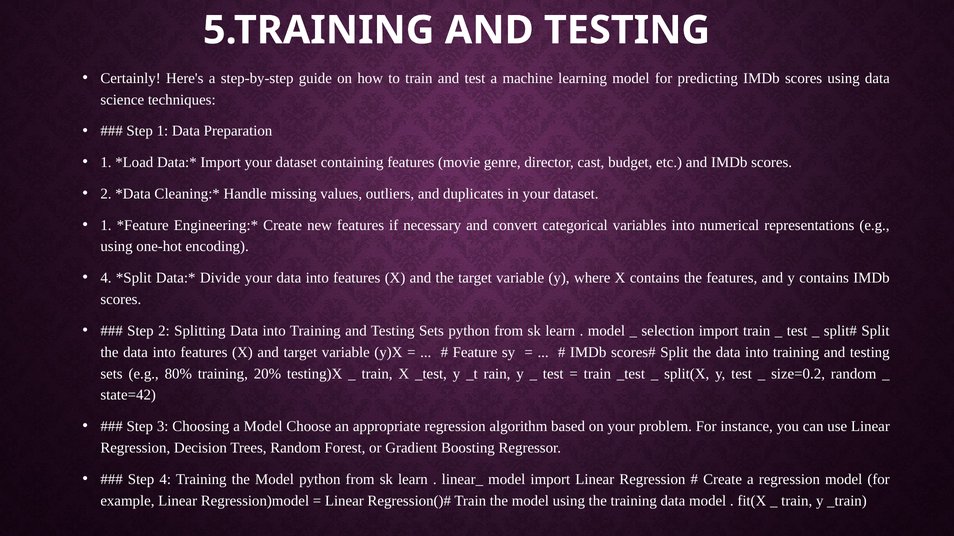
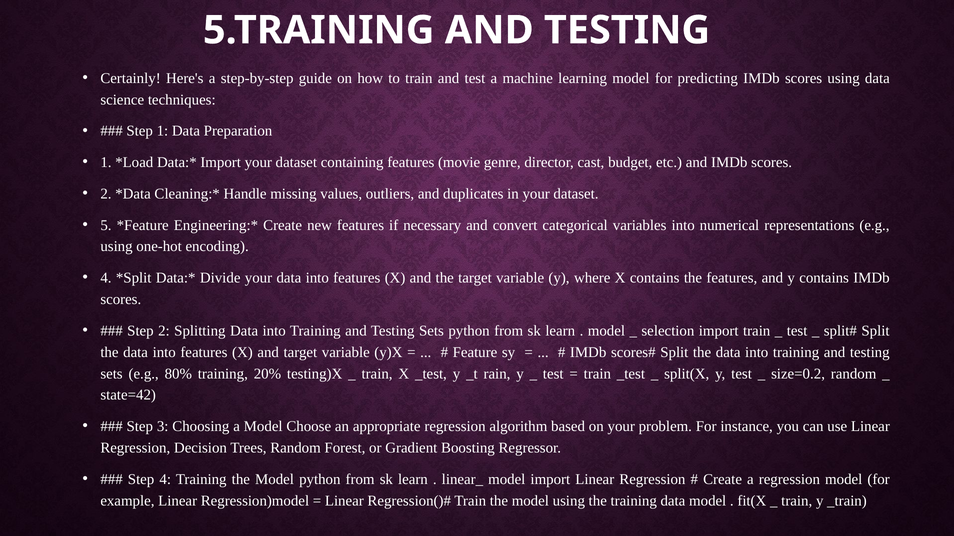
1 at (106, 225): 1 -> 5
